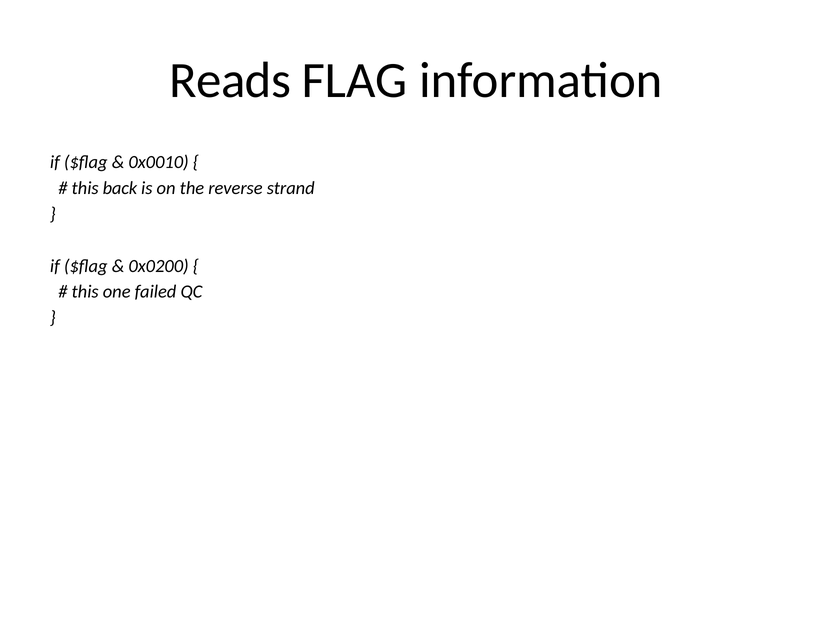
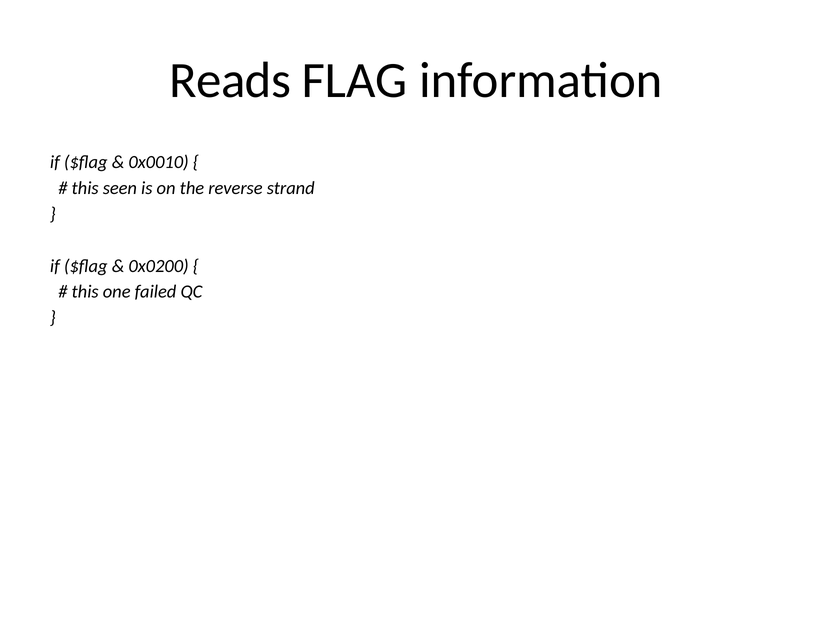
back: back -> seen
